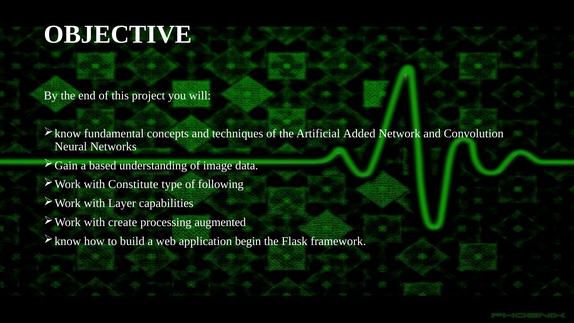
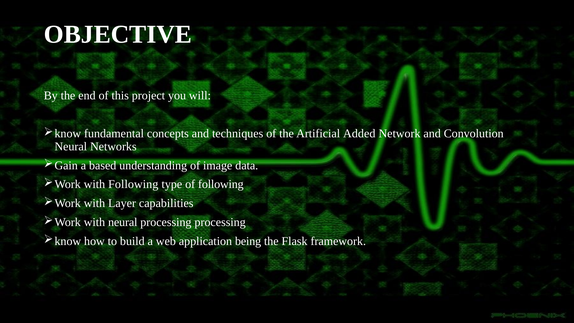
with Constitute: Constitute -> Following
with create: create -> neural
processing augmented: augmented -> processing
begin: begin -> being
